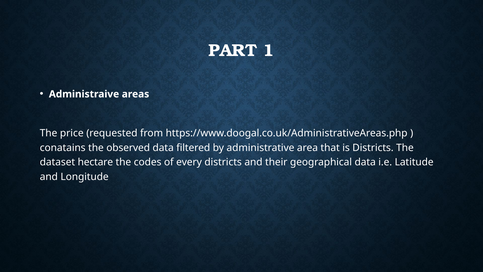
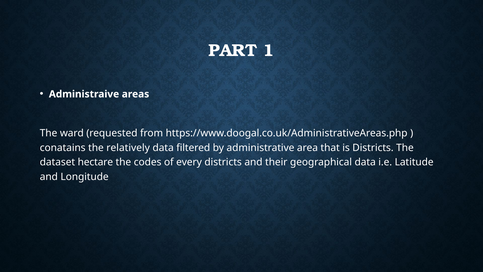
price: price -> ward
observed: observed -> relatively
